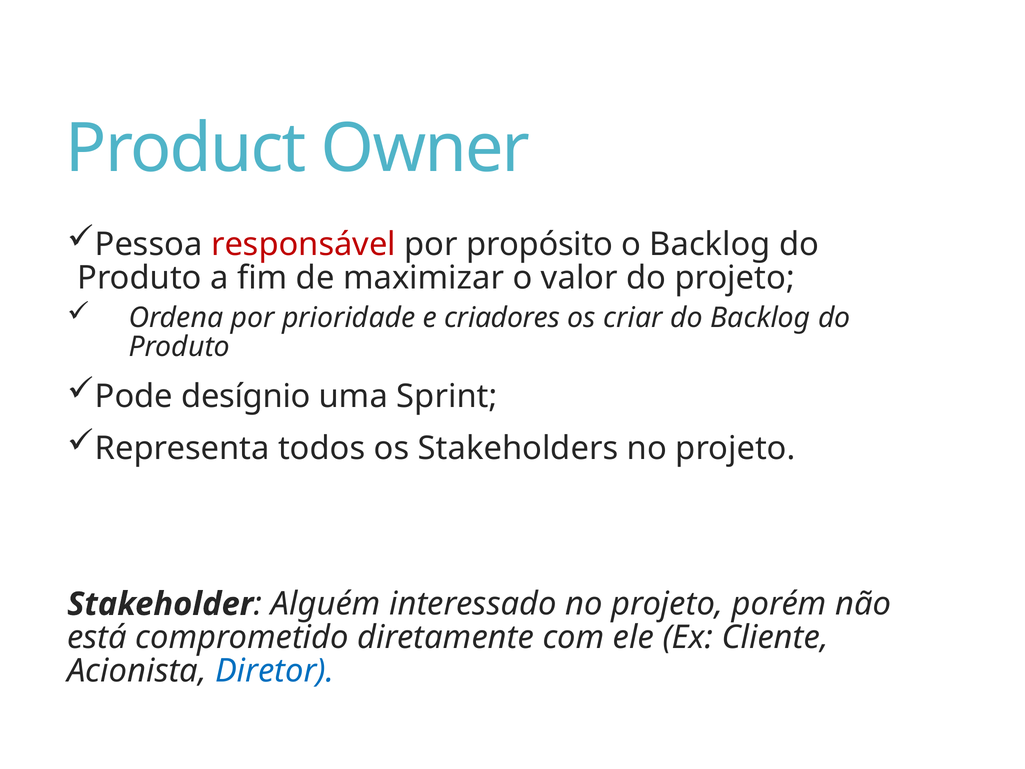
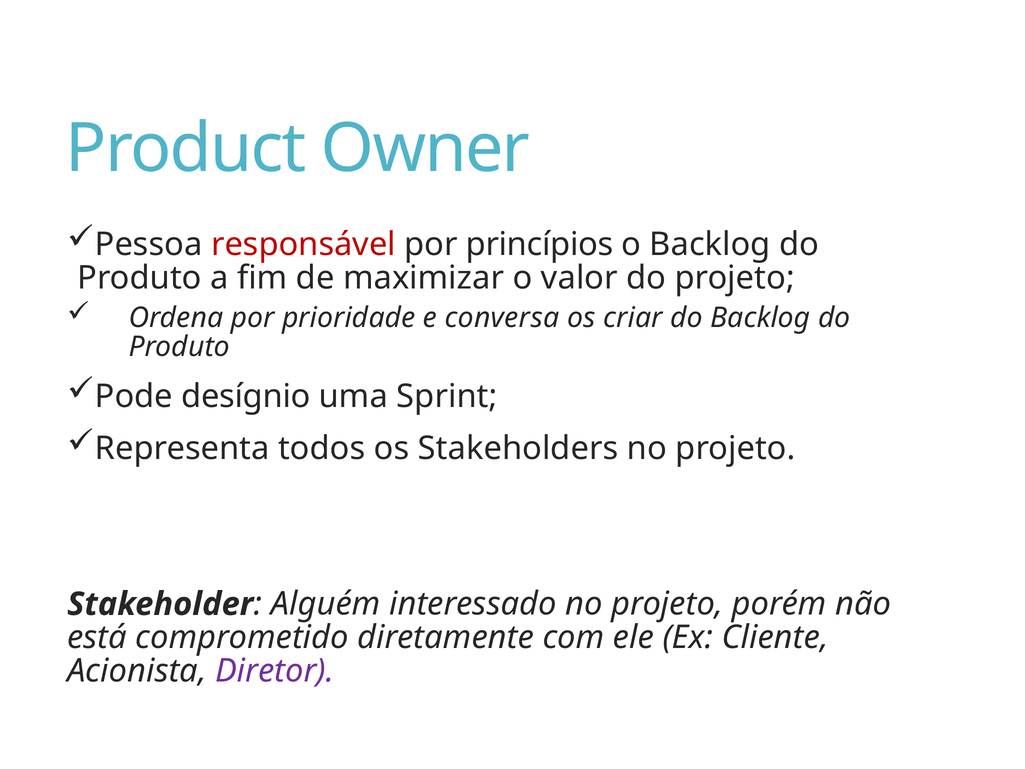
propósito: propósito -> princípios
criadores: criadores -> conversa
Diretor colour: blue -> purple
